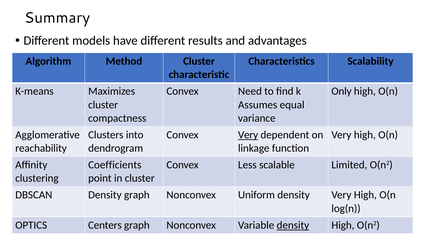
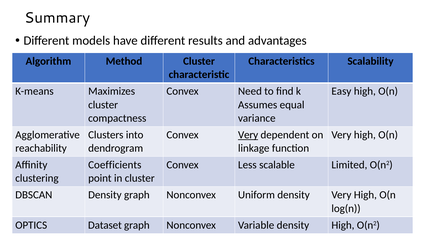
Only: Only -> Easy
Centers: Centers -> Dataset
density at (293, 225) underline: present -> none
